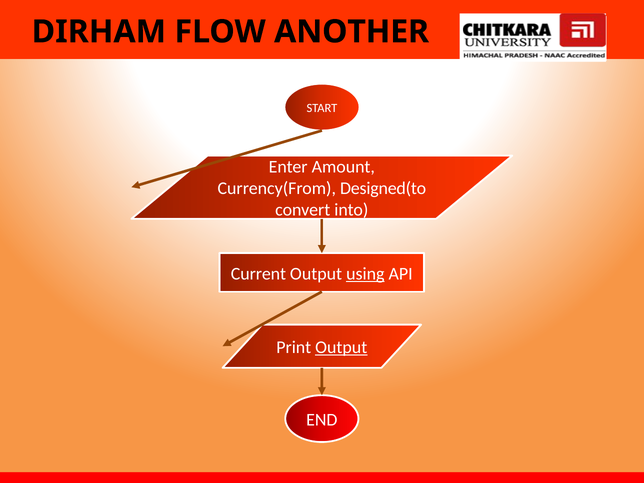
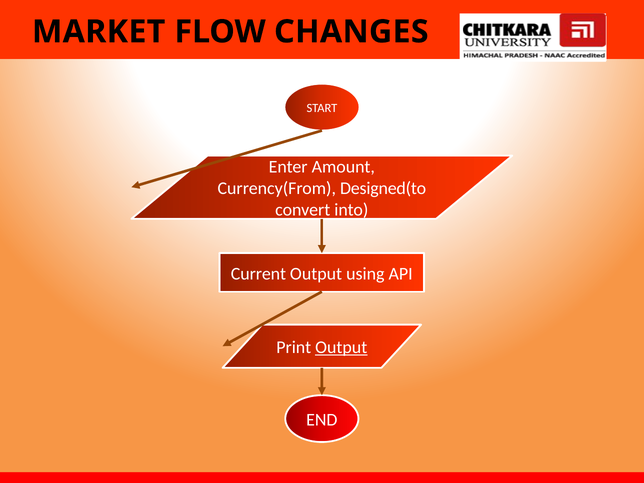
DIRHAM: DIRHAM -> MARKET
ANOTHER: ANOTHER -> CHANGES
using underline: present -> none
